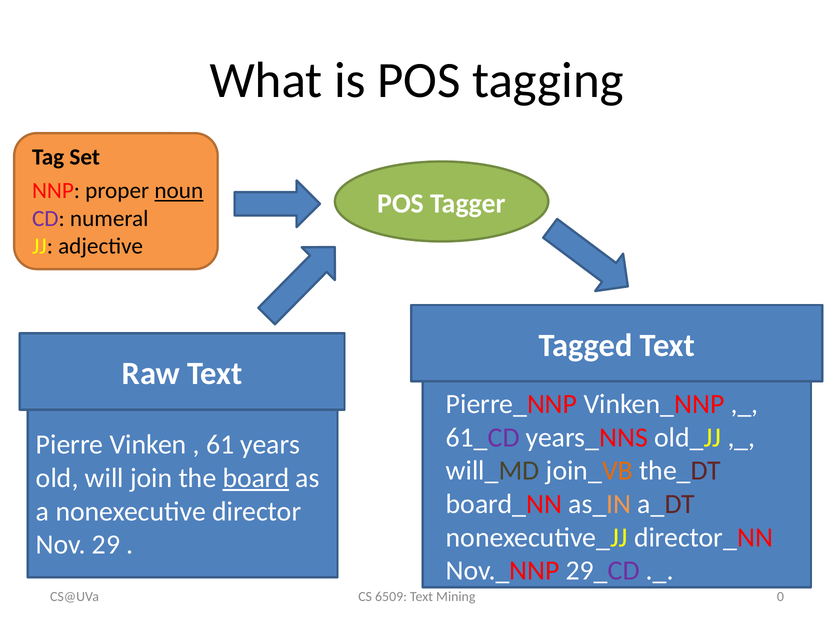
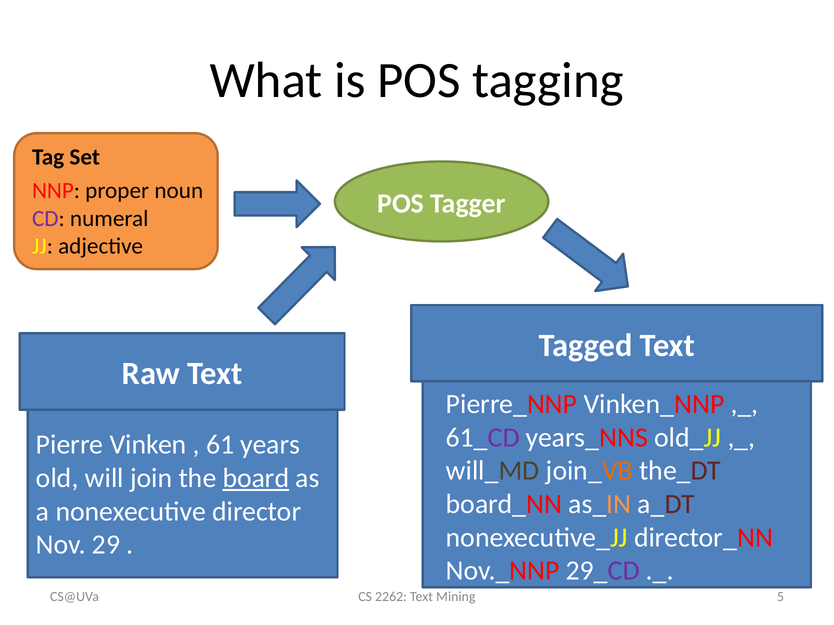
noun underline: present -> none
6509: 6509 -> 2262
0: 0 -> 5
